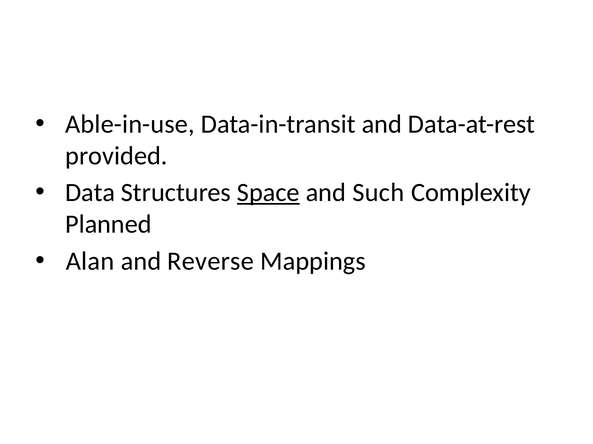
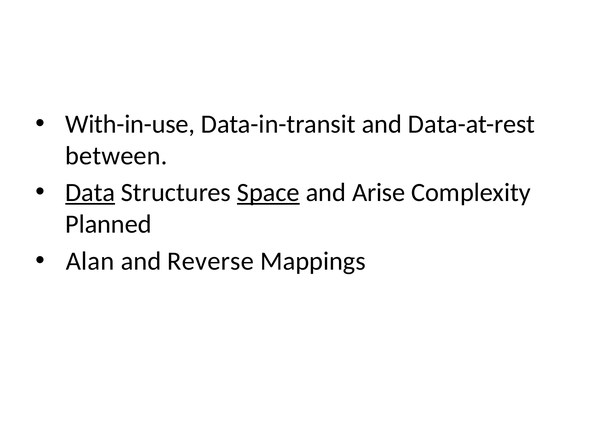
Able-in-use: Able-in-use -> With-in-use
provided: provided -> between
Data underline: none -> present
Such: Such -> Arise
